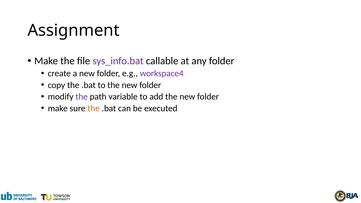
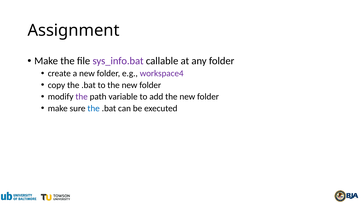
the at (94, 108) colour: orange -> blue
